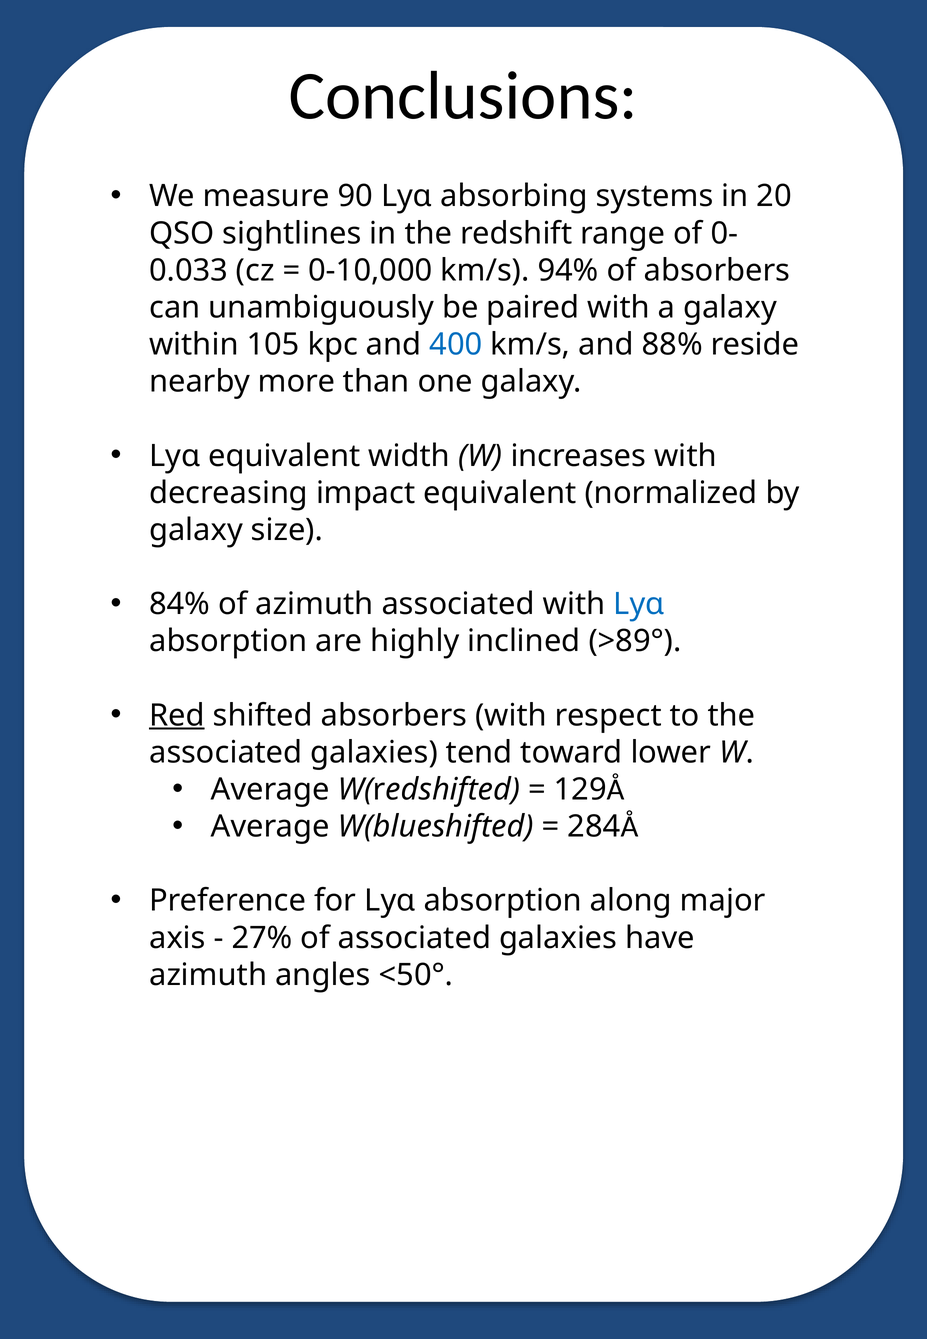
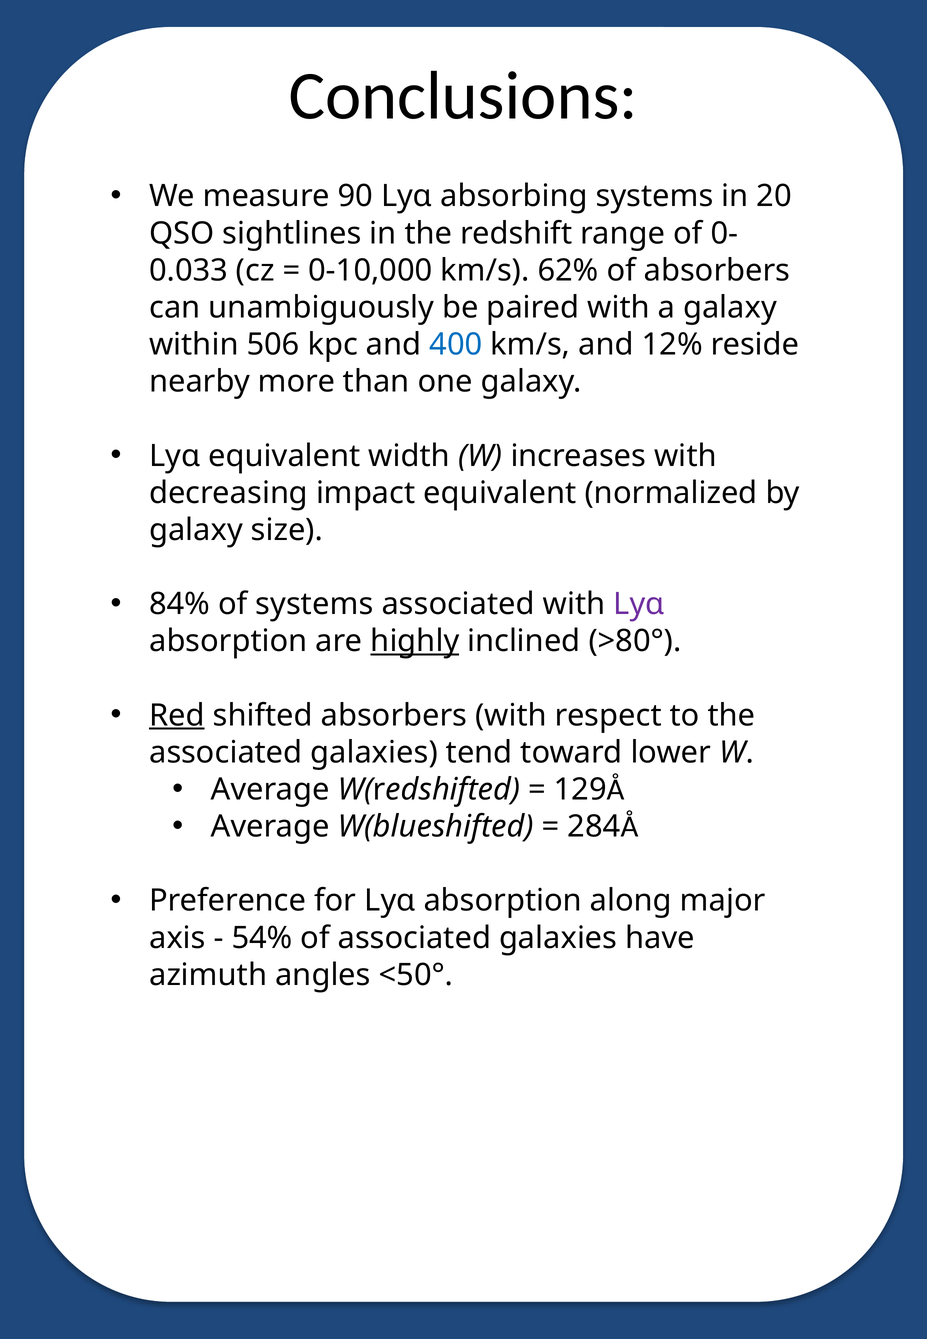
94%: 94% -> 62%
105: 105 -> 506
88%: 88% -> 12%
of azimuth: azimuth -> systems
Lyα at (639, 604) colour: blue -> purple
highly underline: none -> present
>89°: >89° -> >80°
27%: 27% -> 54%
